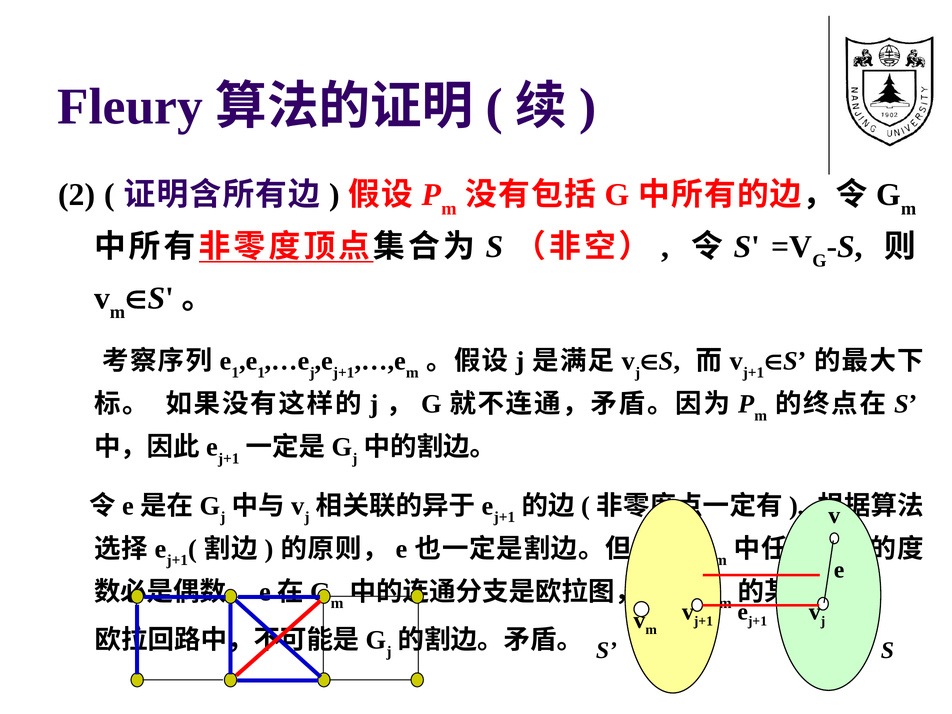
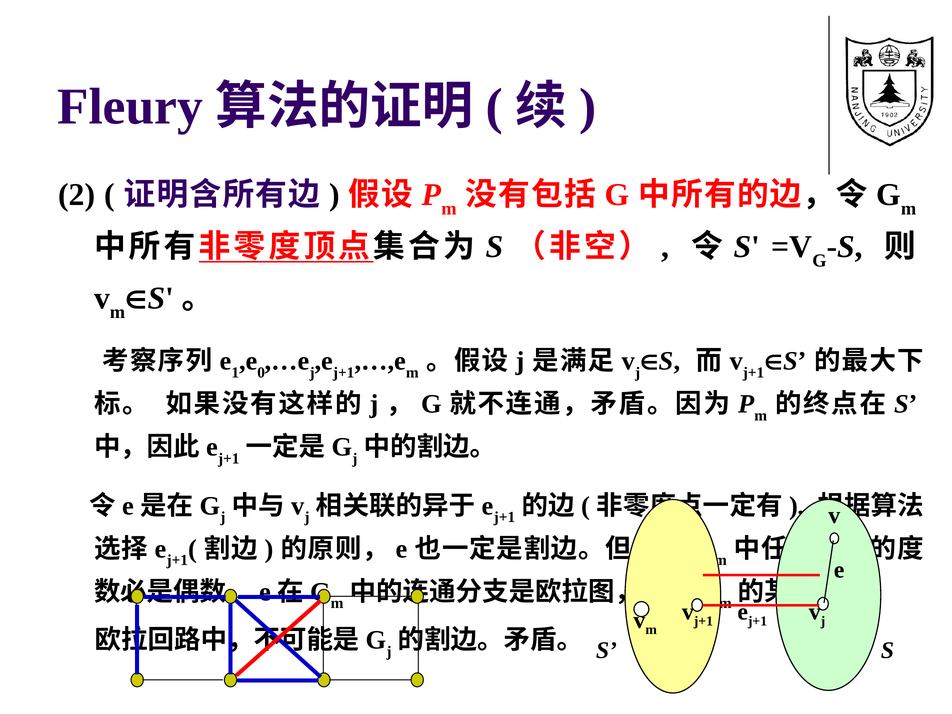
1 at (261, 373): 1 -> 0
